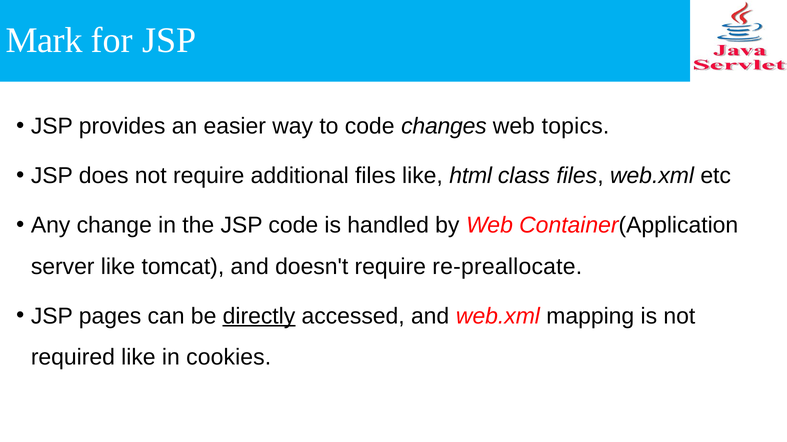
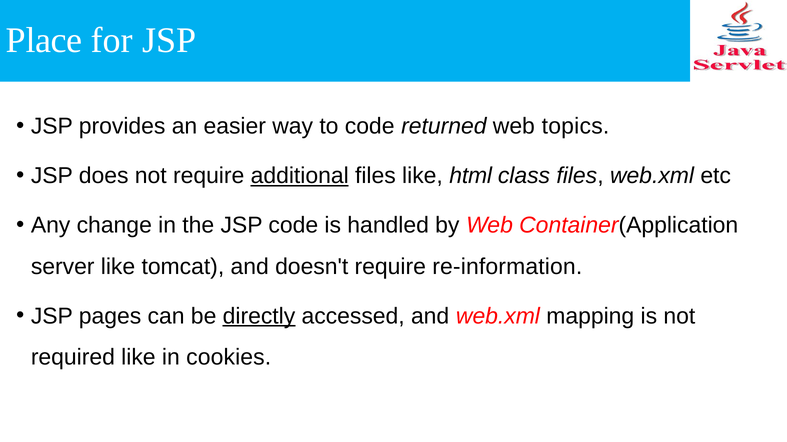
Mark: Mark -> Place
changes: changes -> returned
additional underline: none -> present
re-preallocate: re-preallocate -> re-information
